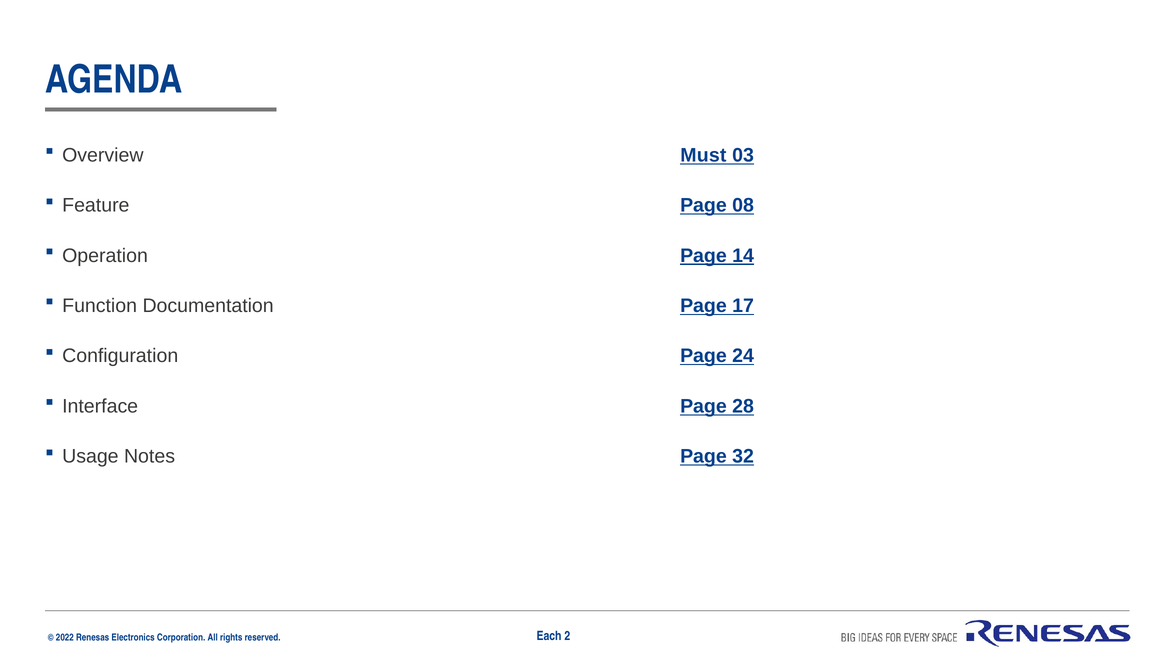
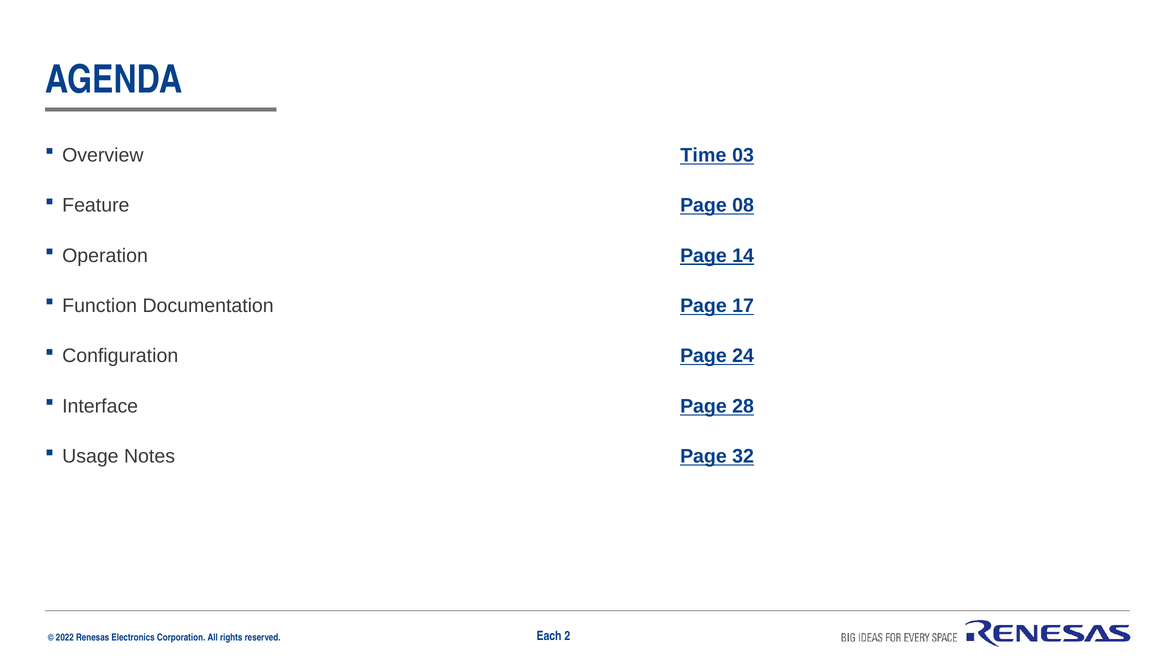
Must: Must -> Time
